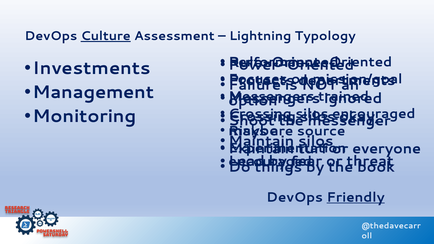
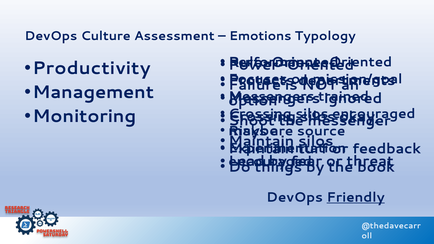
Culture underline: present -> none
Lightning: Lightning -> Emotions
Investments: Investments -> Productivity
everyone: everyone -> feedback
